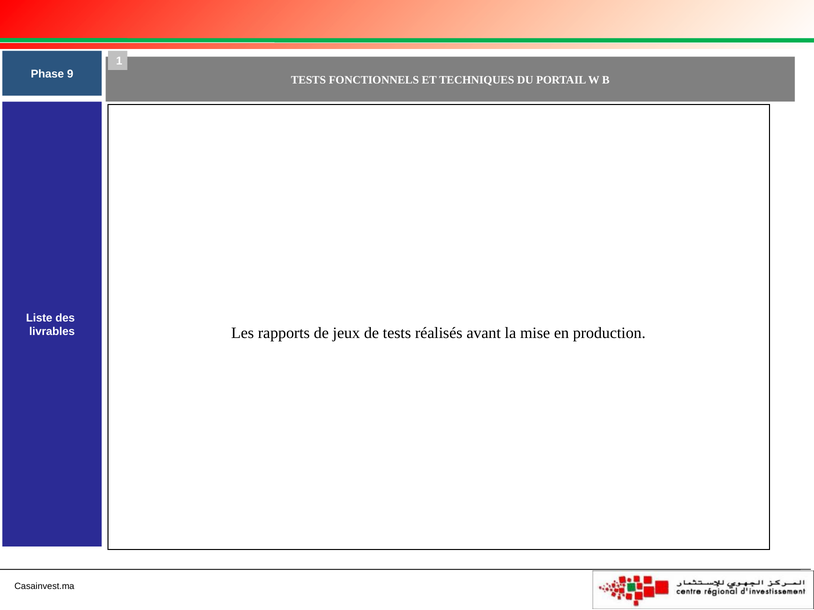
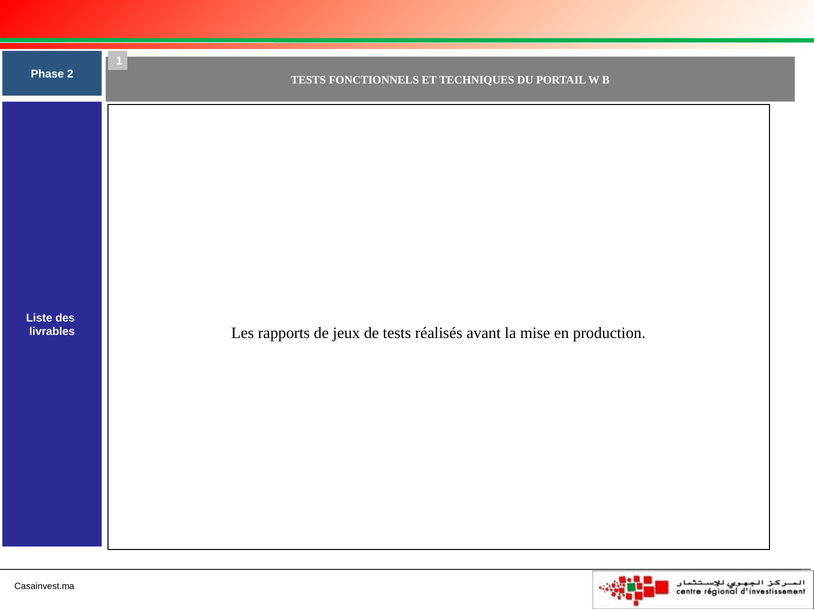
9: 9 -> 2
